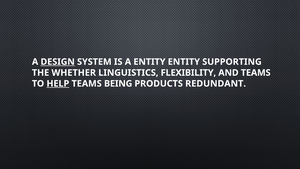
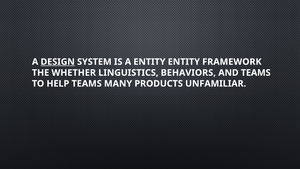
SUPPORTING: SUPPORTING -> FRAMEWORK
FLEXIBILITY: FLEXIBILITY -> BEHAVIORS
HELP underline: present -> none
BEING: BEING -> MANY
REDUNDANT: REDUNDANT -> UNFAMILIAR
